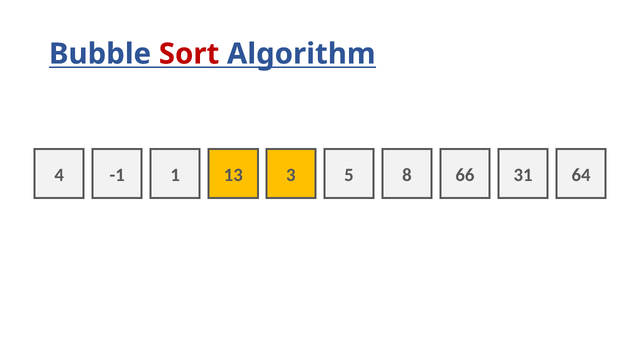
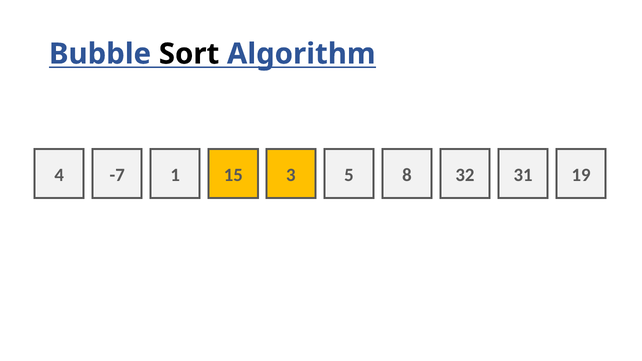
Sort colour: red -> black
-1: -1 -> -7
13: 13 -> 15
66: 66 -> 32
64: 64 -> 19
